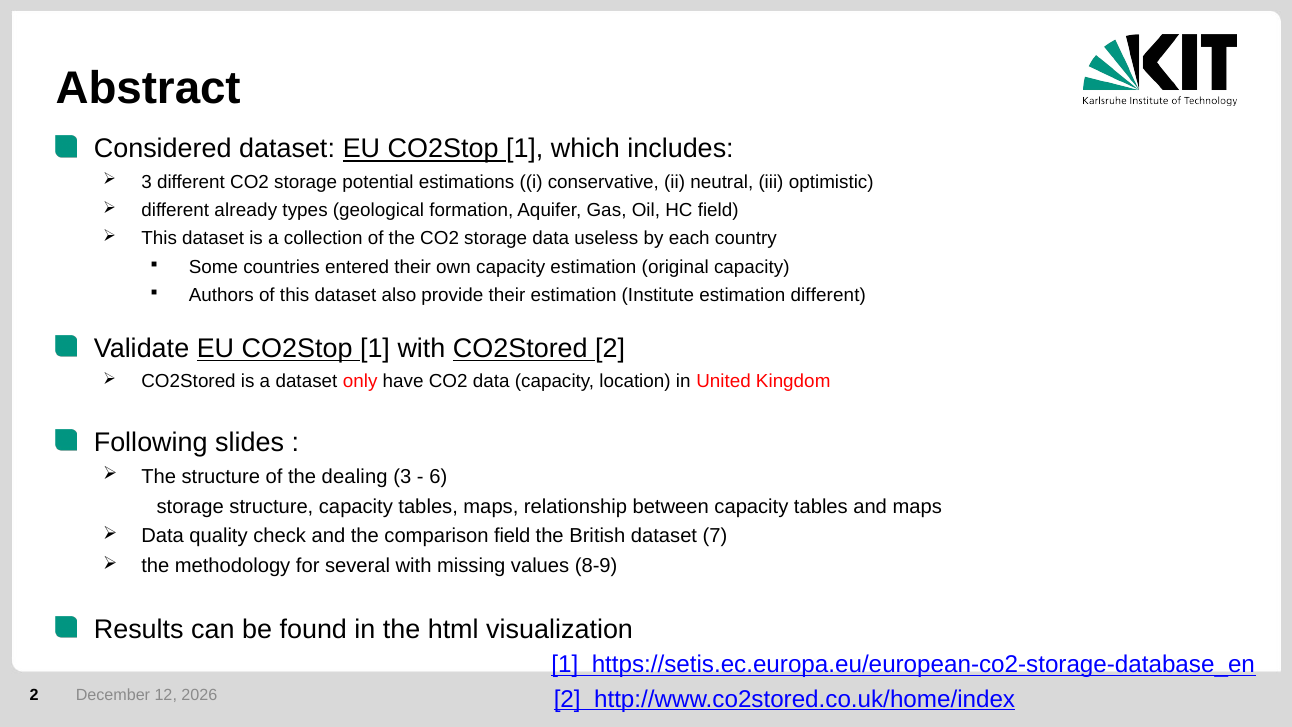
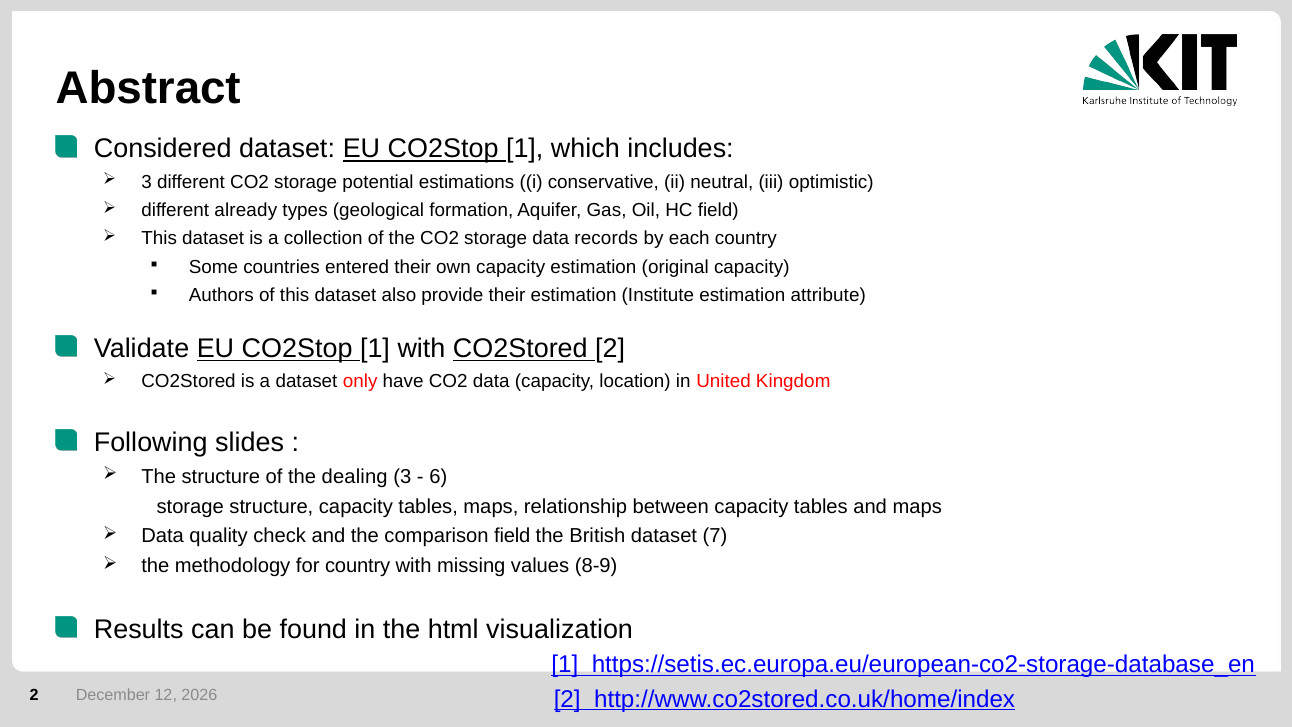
useless: useless -> records
estimation different: different -> attribute
for several: several -> country
